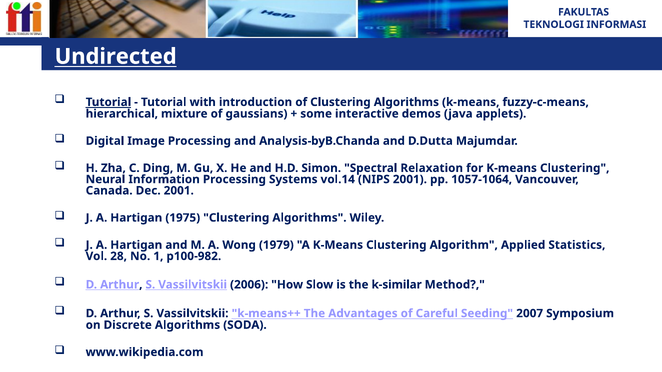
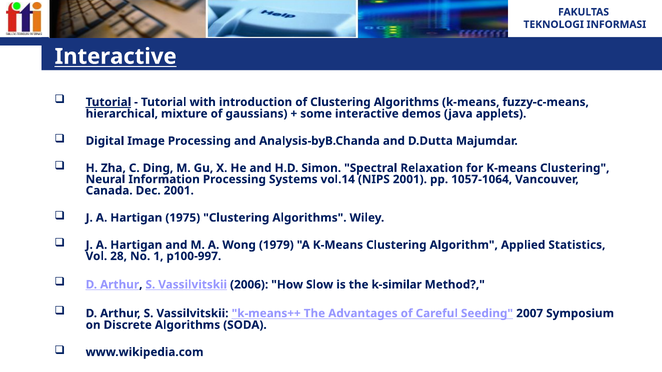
Undirected at (116, 57): Undirected -> Interactive
p100-982: p100-982 -> p100-997
